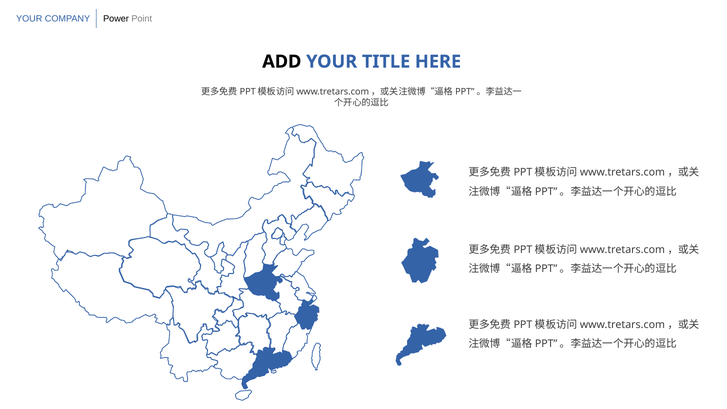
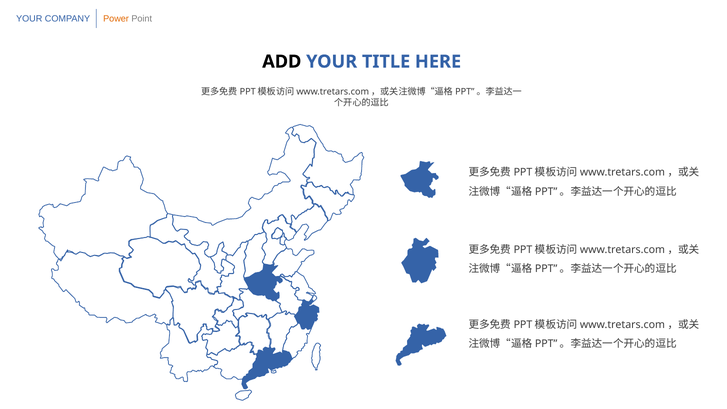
Power colour: black -> orange
